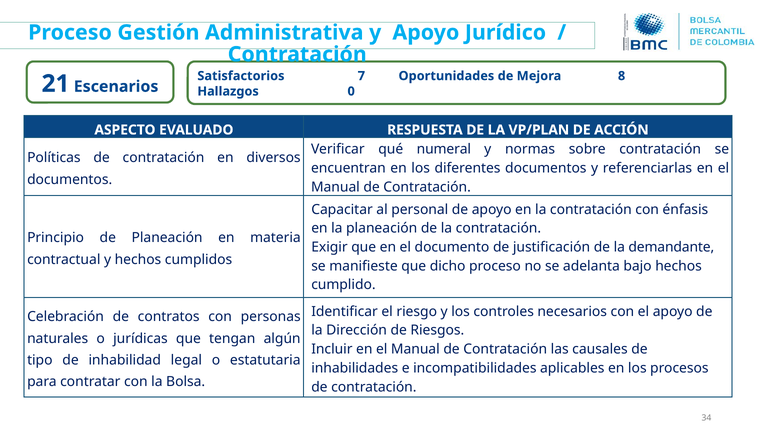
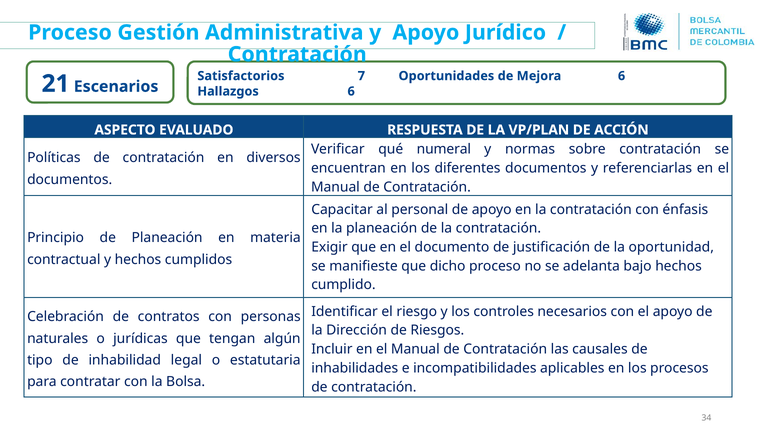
Mejora 8: 8 -> 6
Hallazgos 0: 0 -> 6
demandante: demandante -> oportunidad
